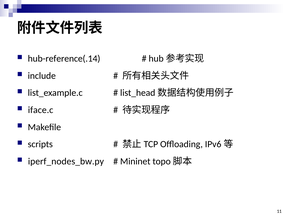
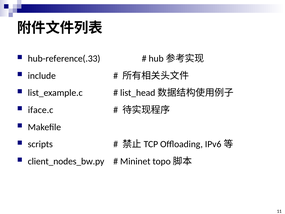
hub-reference(.14: hub-reference(.14 -> hub-reference(.33
iperf_nodes_bw.py: iperf_nodes_bw.py -> client_nodes_bw.py
